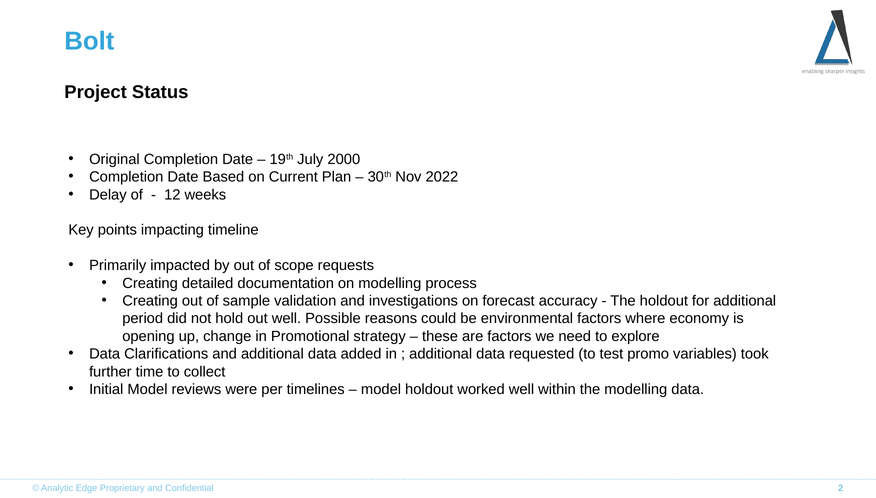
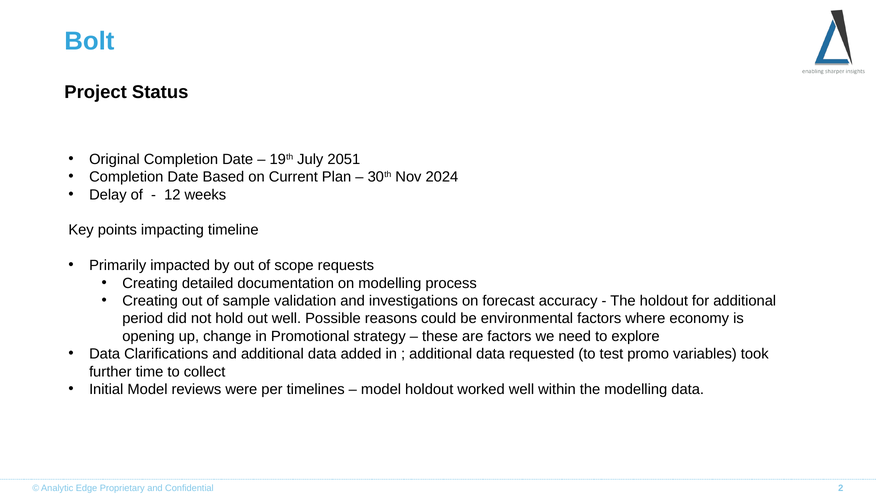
2000: 2000 -> 2051
2022: 2022 -> 2024
